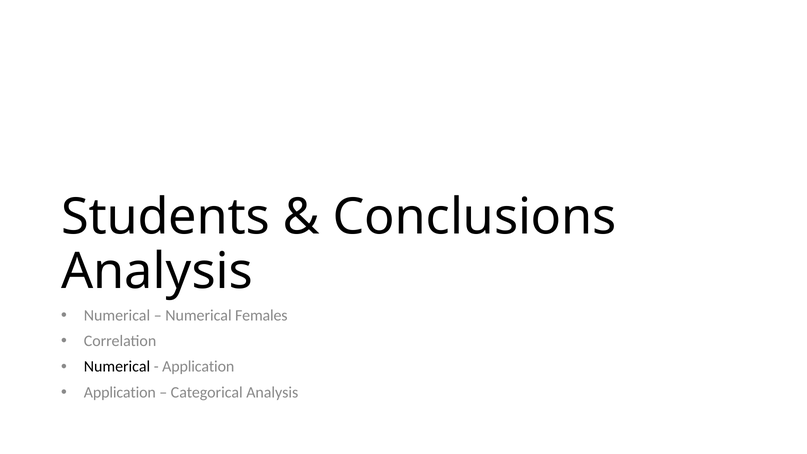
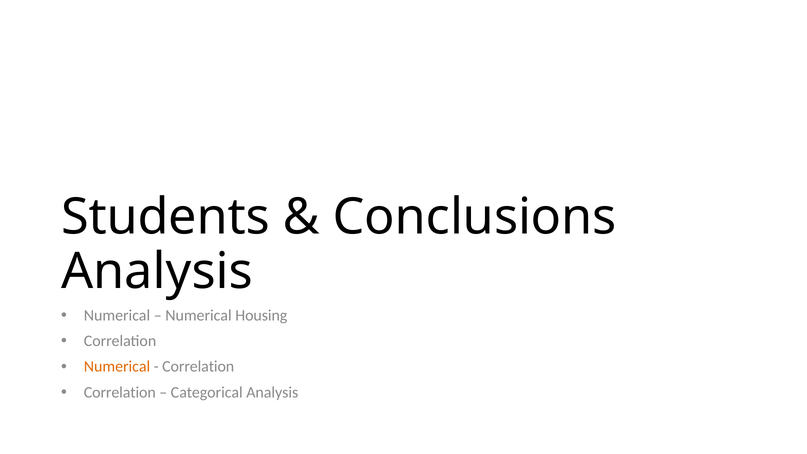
Females: Females -> Housing
Numerical at (117, 367) colour: black -> orange
Application at (198, 367): Application -> Correlation
Application at (120, 392): Application -> Correlation
